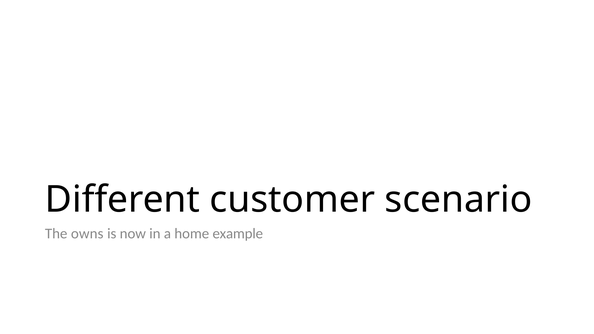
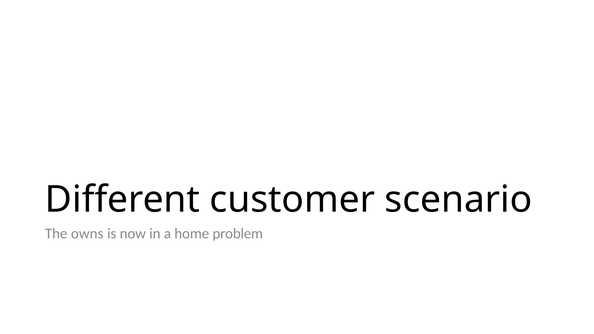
example: example -> problem
